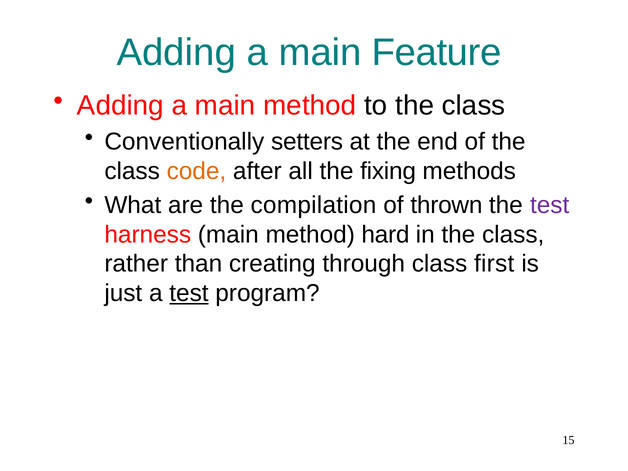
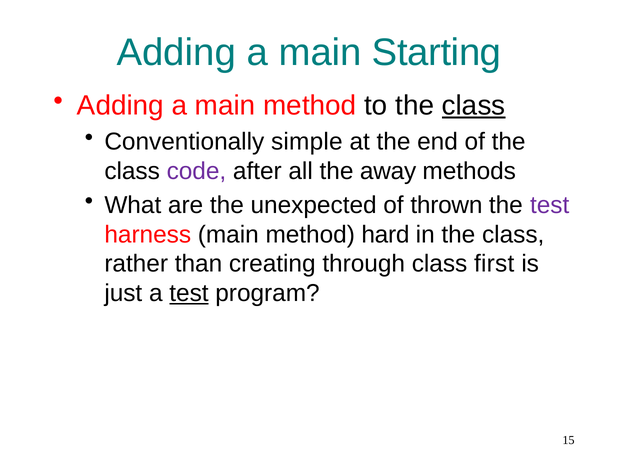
Feature: Feature -> Starting
class at (474, 106) underline: none -> present
setters: setters -> simple
code colour: orange -> purple
fixing: fixing -> away
compilation: compilation -> unexpected
